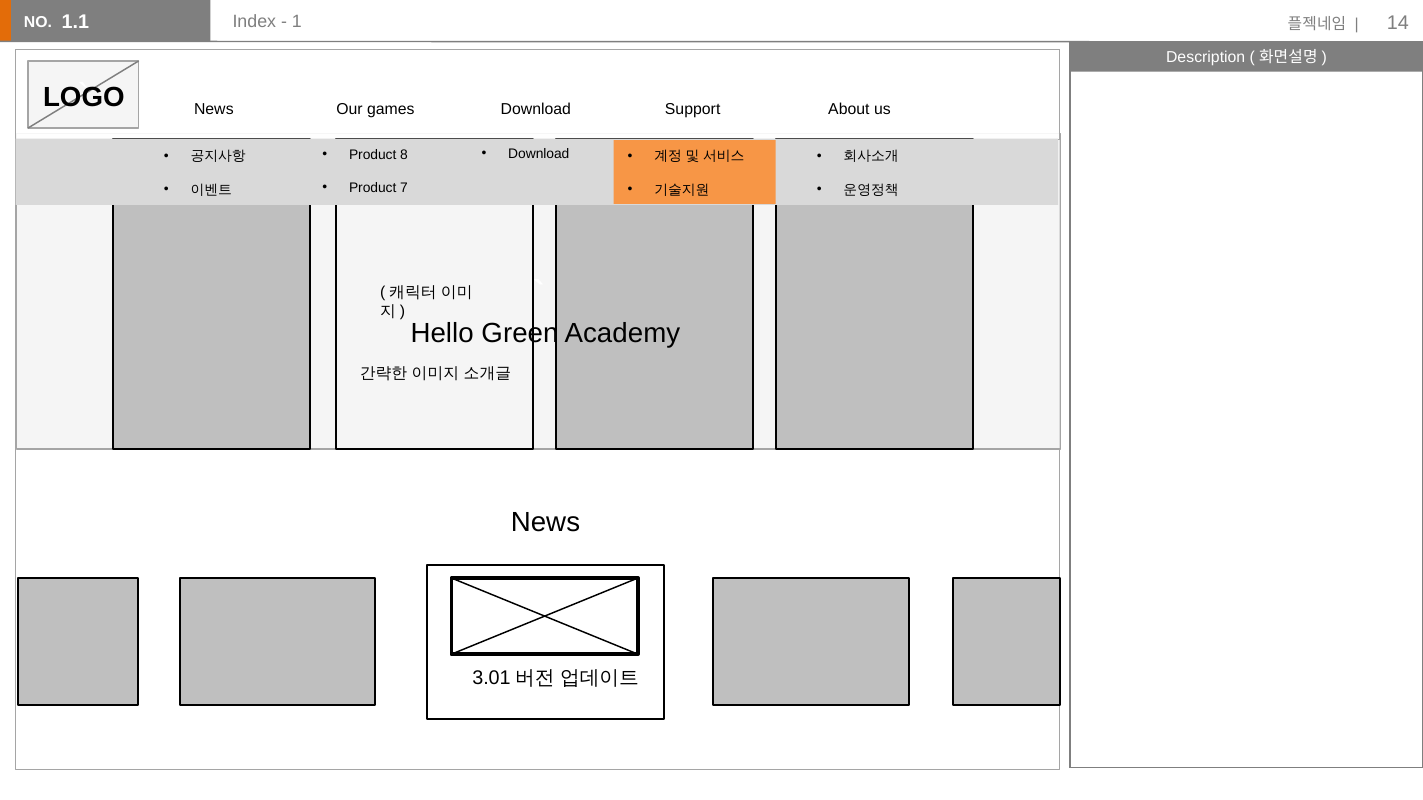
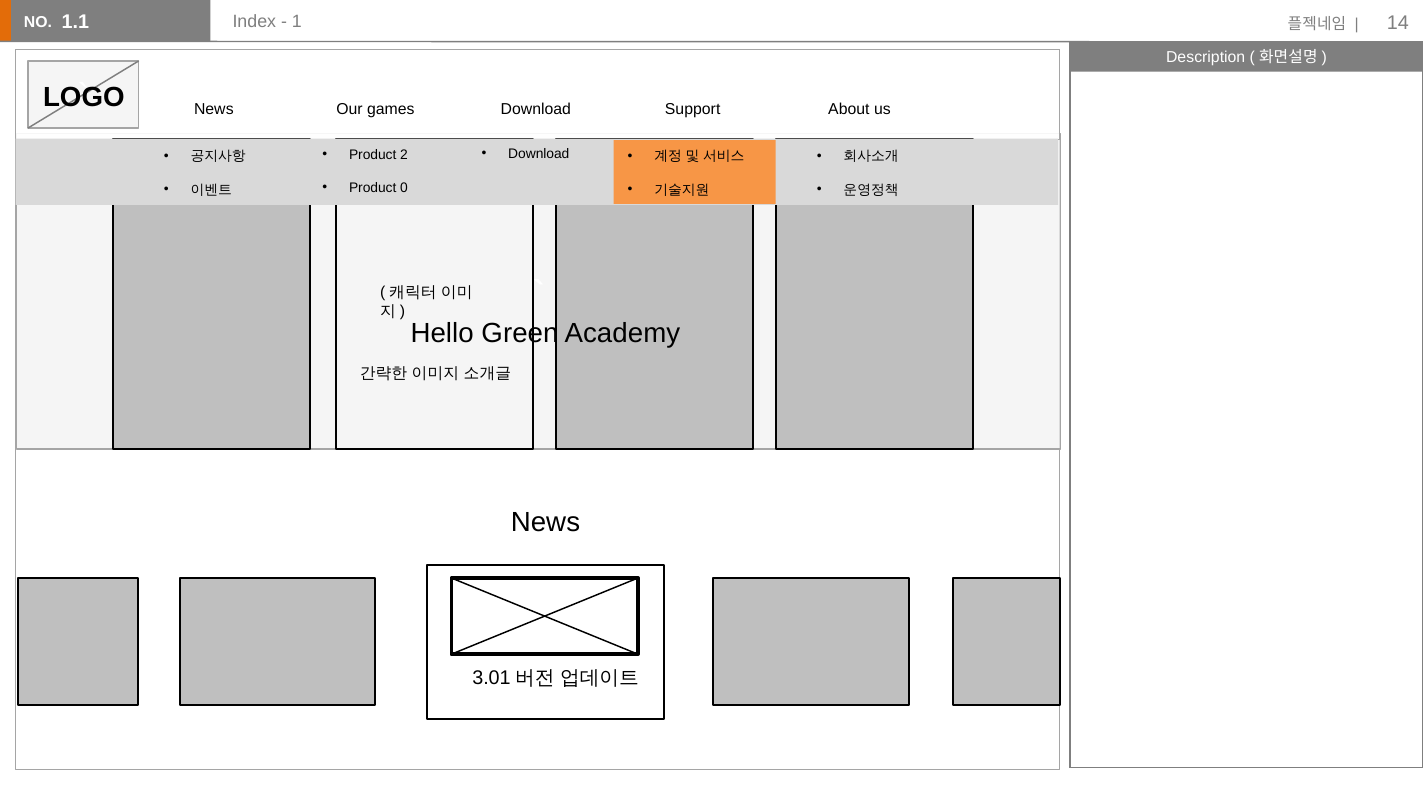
8: 8 -> 2
7: 7 -> 0
